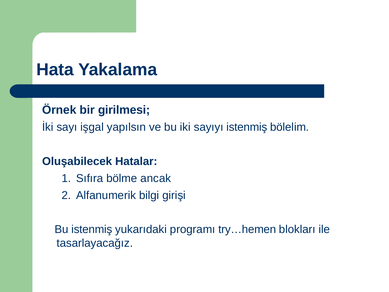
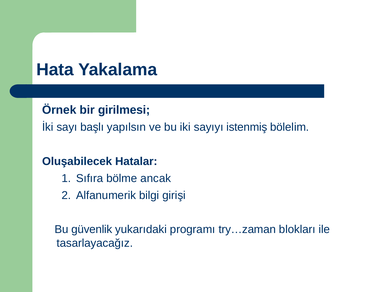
işgal: işgal -> başlı
Bu istenmiş: istenmiş -> güvenlik
try…hemen: try…hemen -> try…zaman
